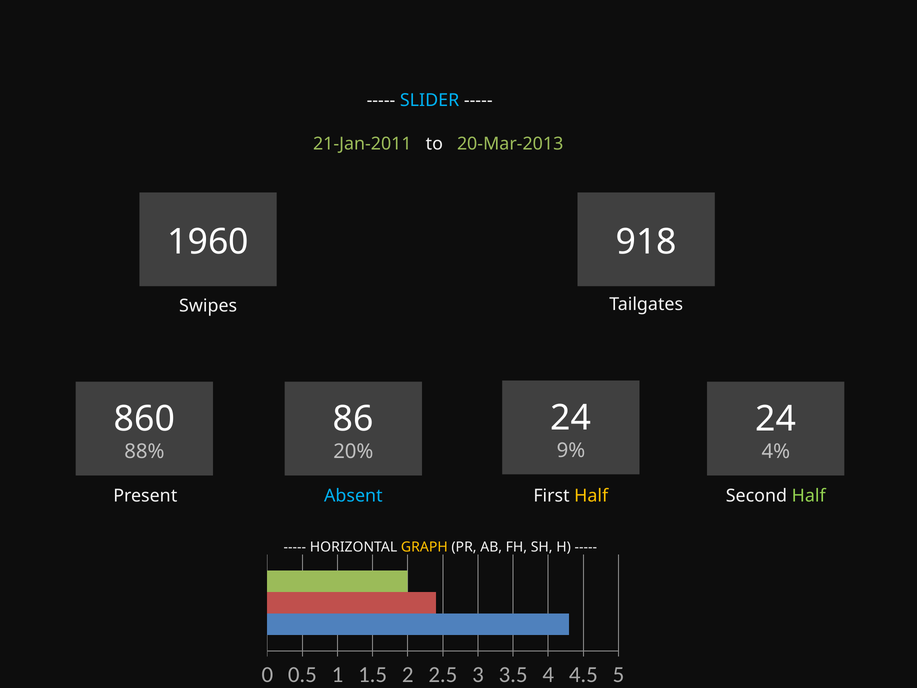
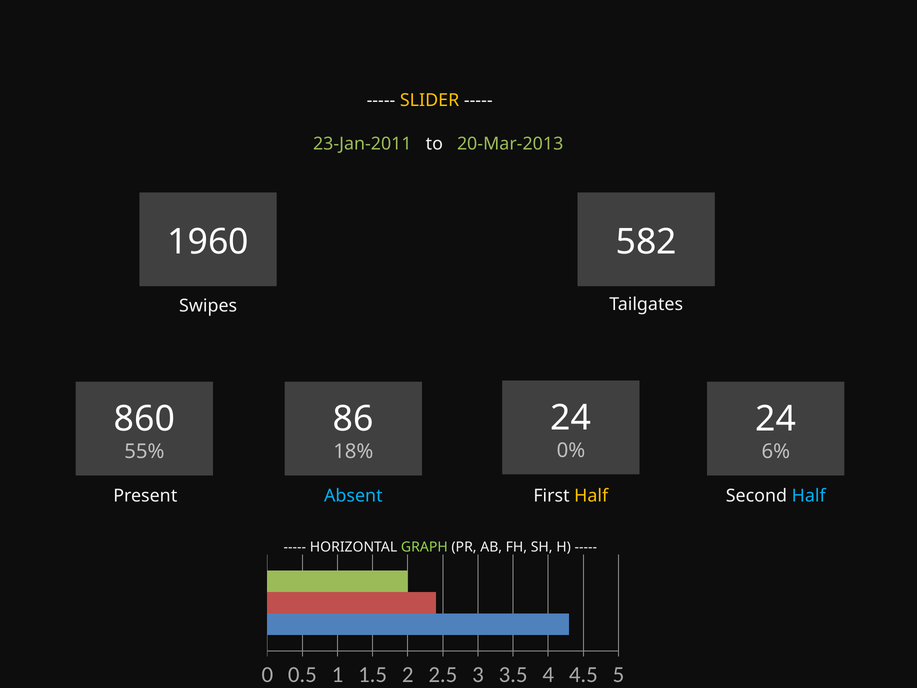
SLIDER colour: light blue -> yellow
21-Jan-2011: 21-Jan-2011 -> 23-Jan-2011
918: 918 -> 582
9%: 9% -> 0%
88%: 88% -> 55%
20%: 20% -> 18%
4%: 4% -> 6%
Half at (809, 496) colour: light green -> light blue
GRAPH colour: yellow -> light green
